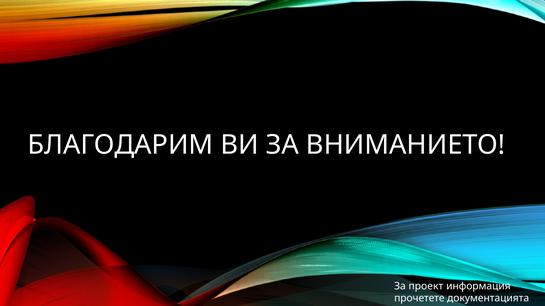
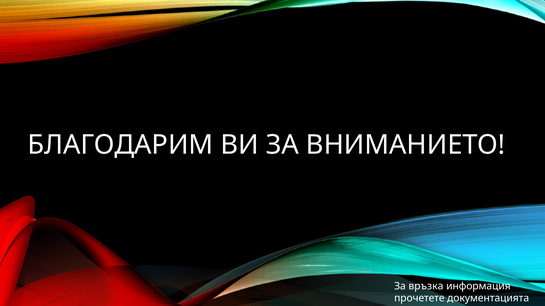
проект: проект -> връзка
